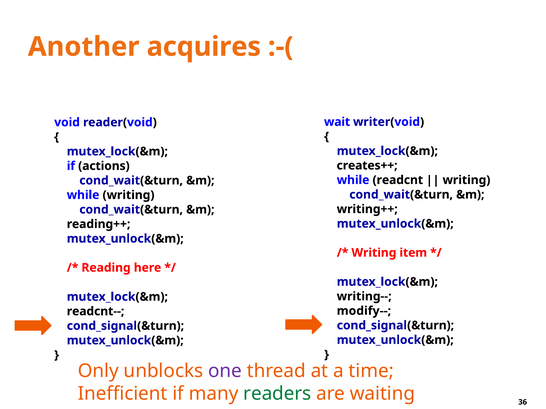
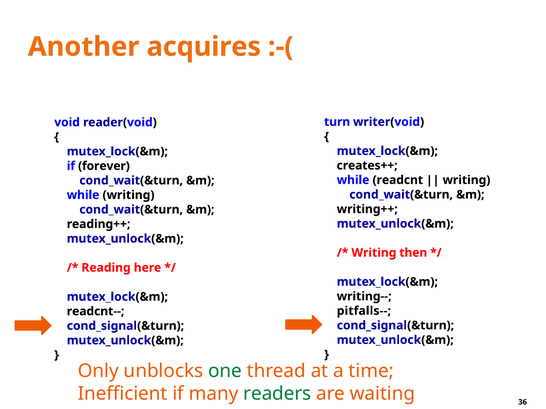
wait: wait -> turn
actions: actions -> forever
item: item -> then
modify--: modify-- -> pitfalls--
one colour: purple -> green
